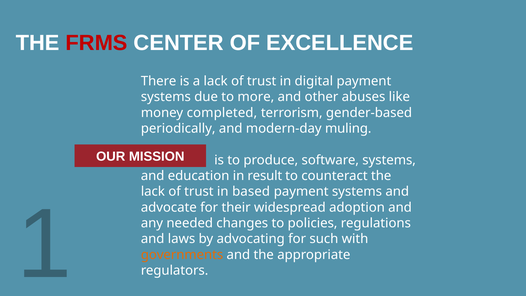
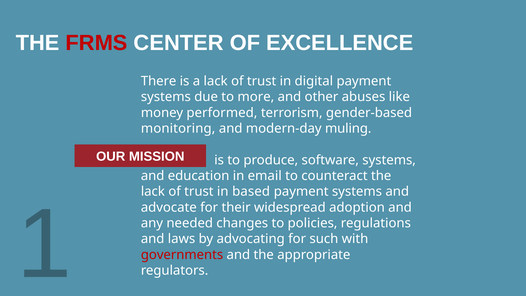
completed: completed -> performed
periodically: periodically -> monitoring
result: result -> email
governments colour: orange -> red
